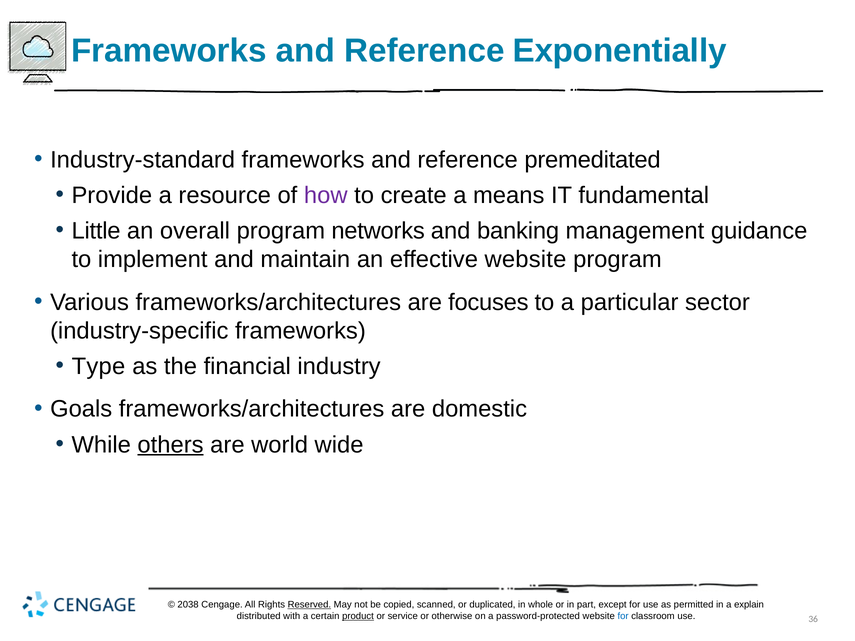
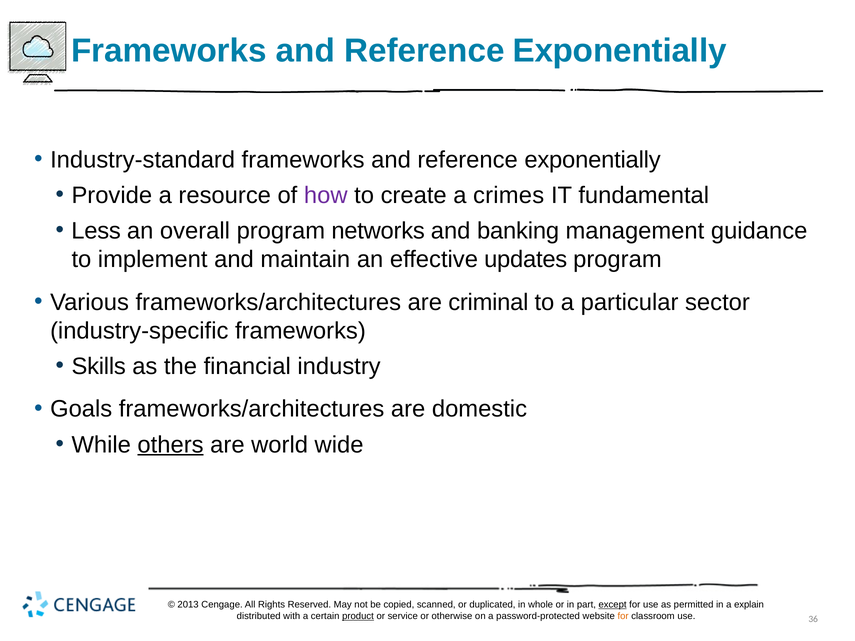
premeditated at (593, 160): premeditated -> exponentially
means: means -> crimes
Little: Little -> Less
effective website: website -> updates
focuses: focuses -> criminal
Type: Type -> Skills
2038: 2038 -> 2013
Reserved underline: present -> none
except underline: none -> present
for at (623, 616) colour: blue -> orange
